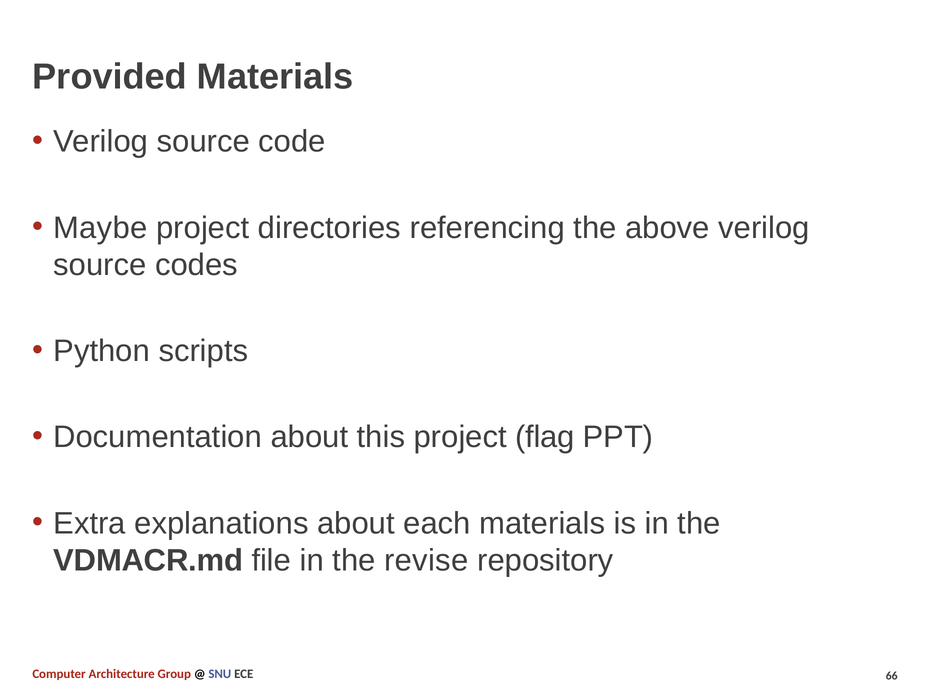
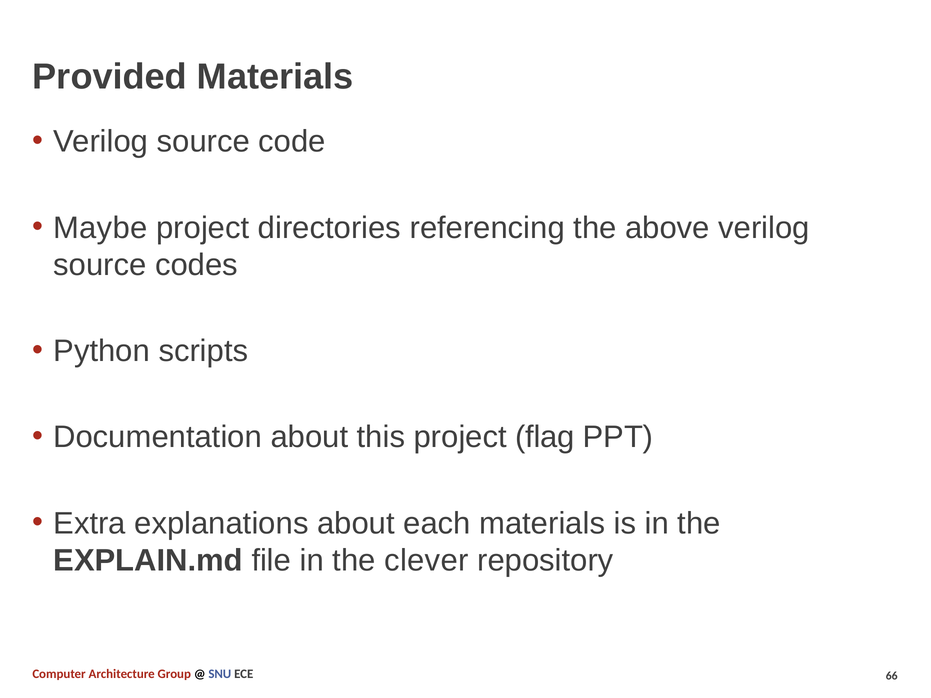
VDMACR.md: VDMACR.md -> EXPLAIN.md
revise: revise -> clever
